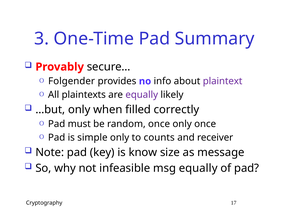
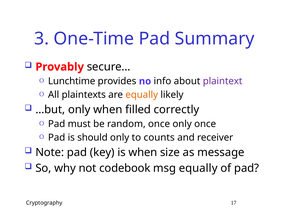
Folgender: Folgender -> Lunchtime
equally at (142, 95) colour: purple -> orange
simple: simple -> should
is know: know -> when
infeasible: infeasible -> codebook
